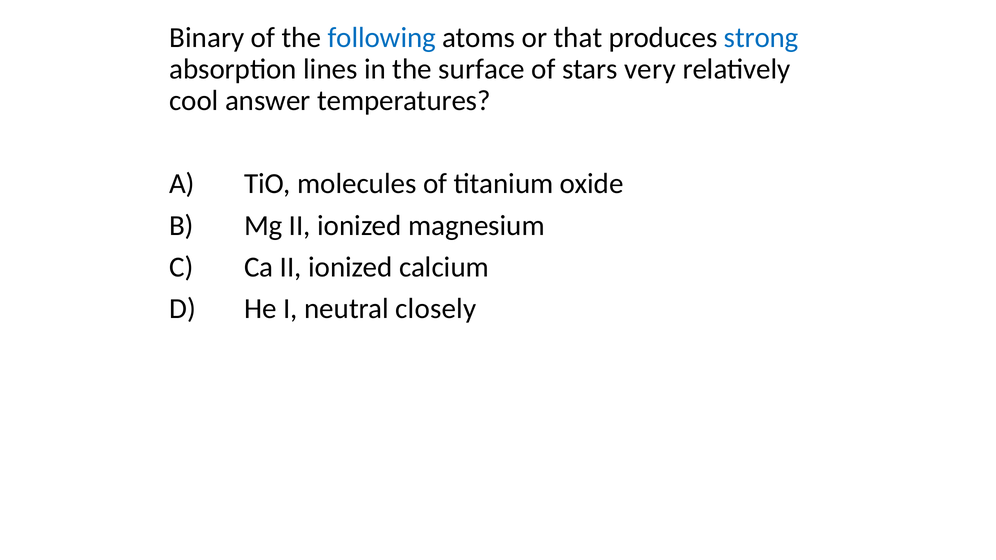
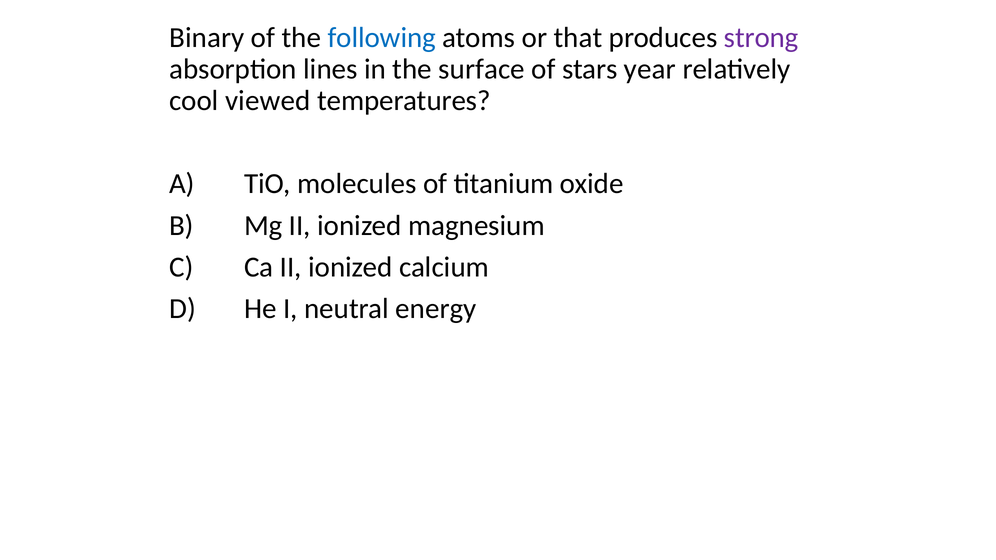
strong colour: blue -> purple
very: very -> year
answer: answer -> viewed
closely: closely -> energy
